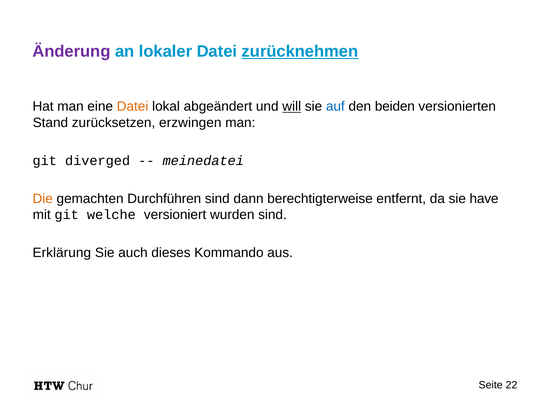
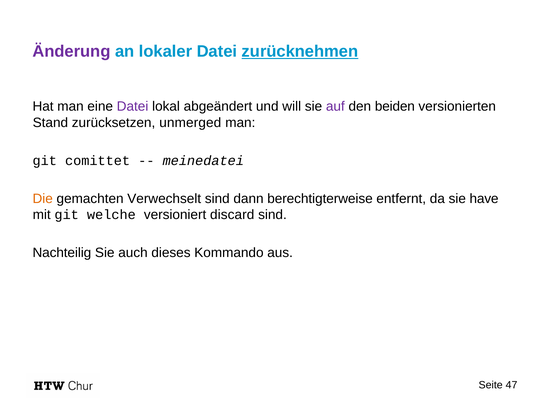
Datei at (133, 107) colour: orange -> purple
will underline: present -> none
auf colour: blue -> purple
erzwingen: erzwingen -> unmerged
diverged: diverged -> comittet
Durchführen: Durchführen -> Verwechselt
wurden: wurden -> discard
Erklärung: Erklärung -> Nachteilig
22: 22 -> 47
